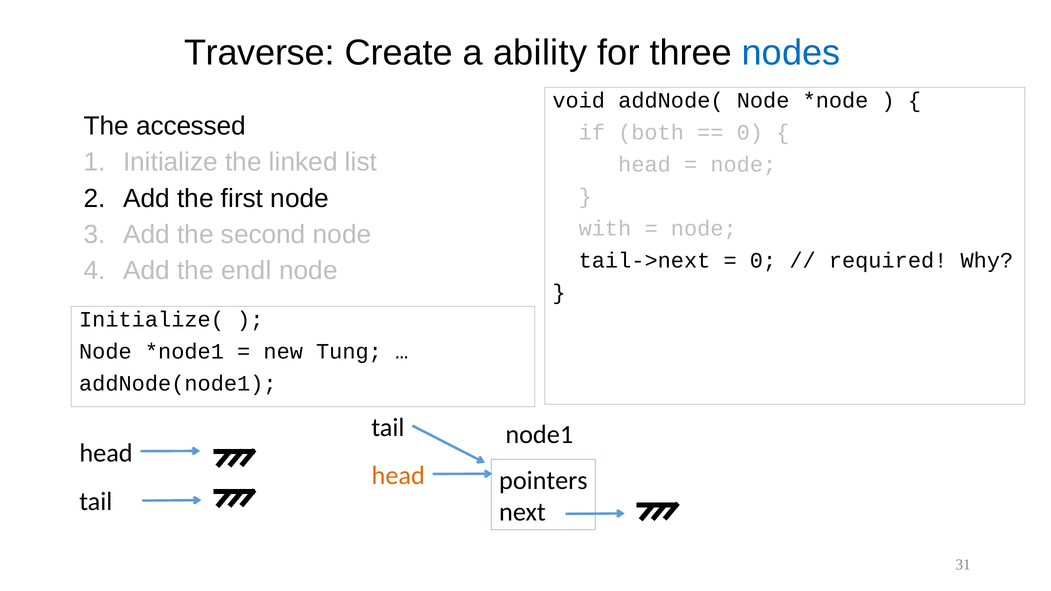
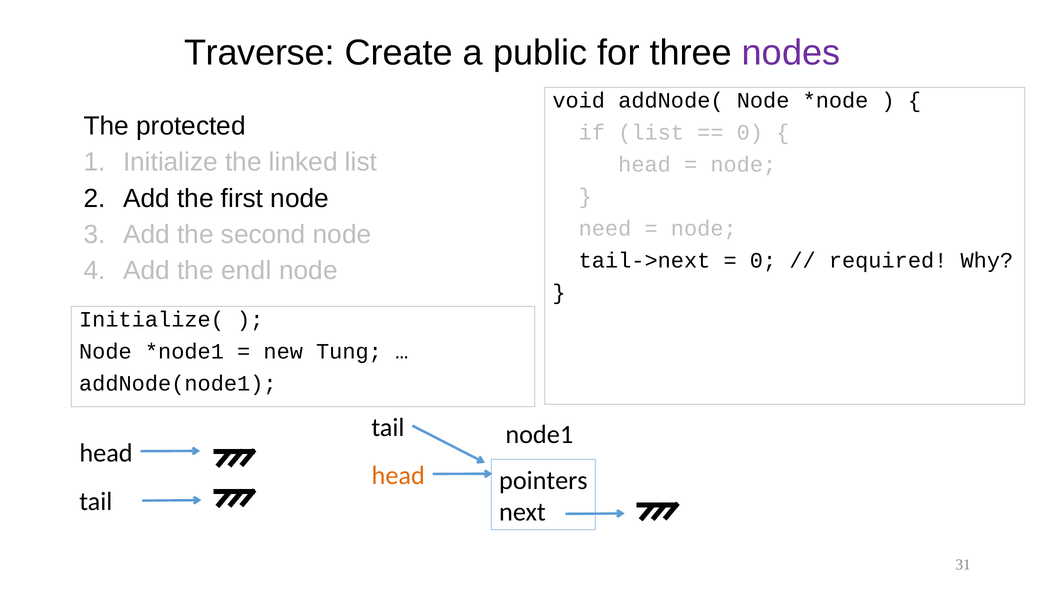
ability: ability -> public
nodes colour: blue -> purple
accessed: accessed -> protected
if both: both -> list
with: with -> need
